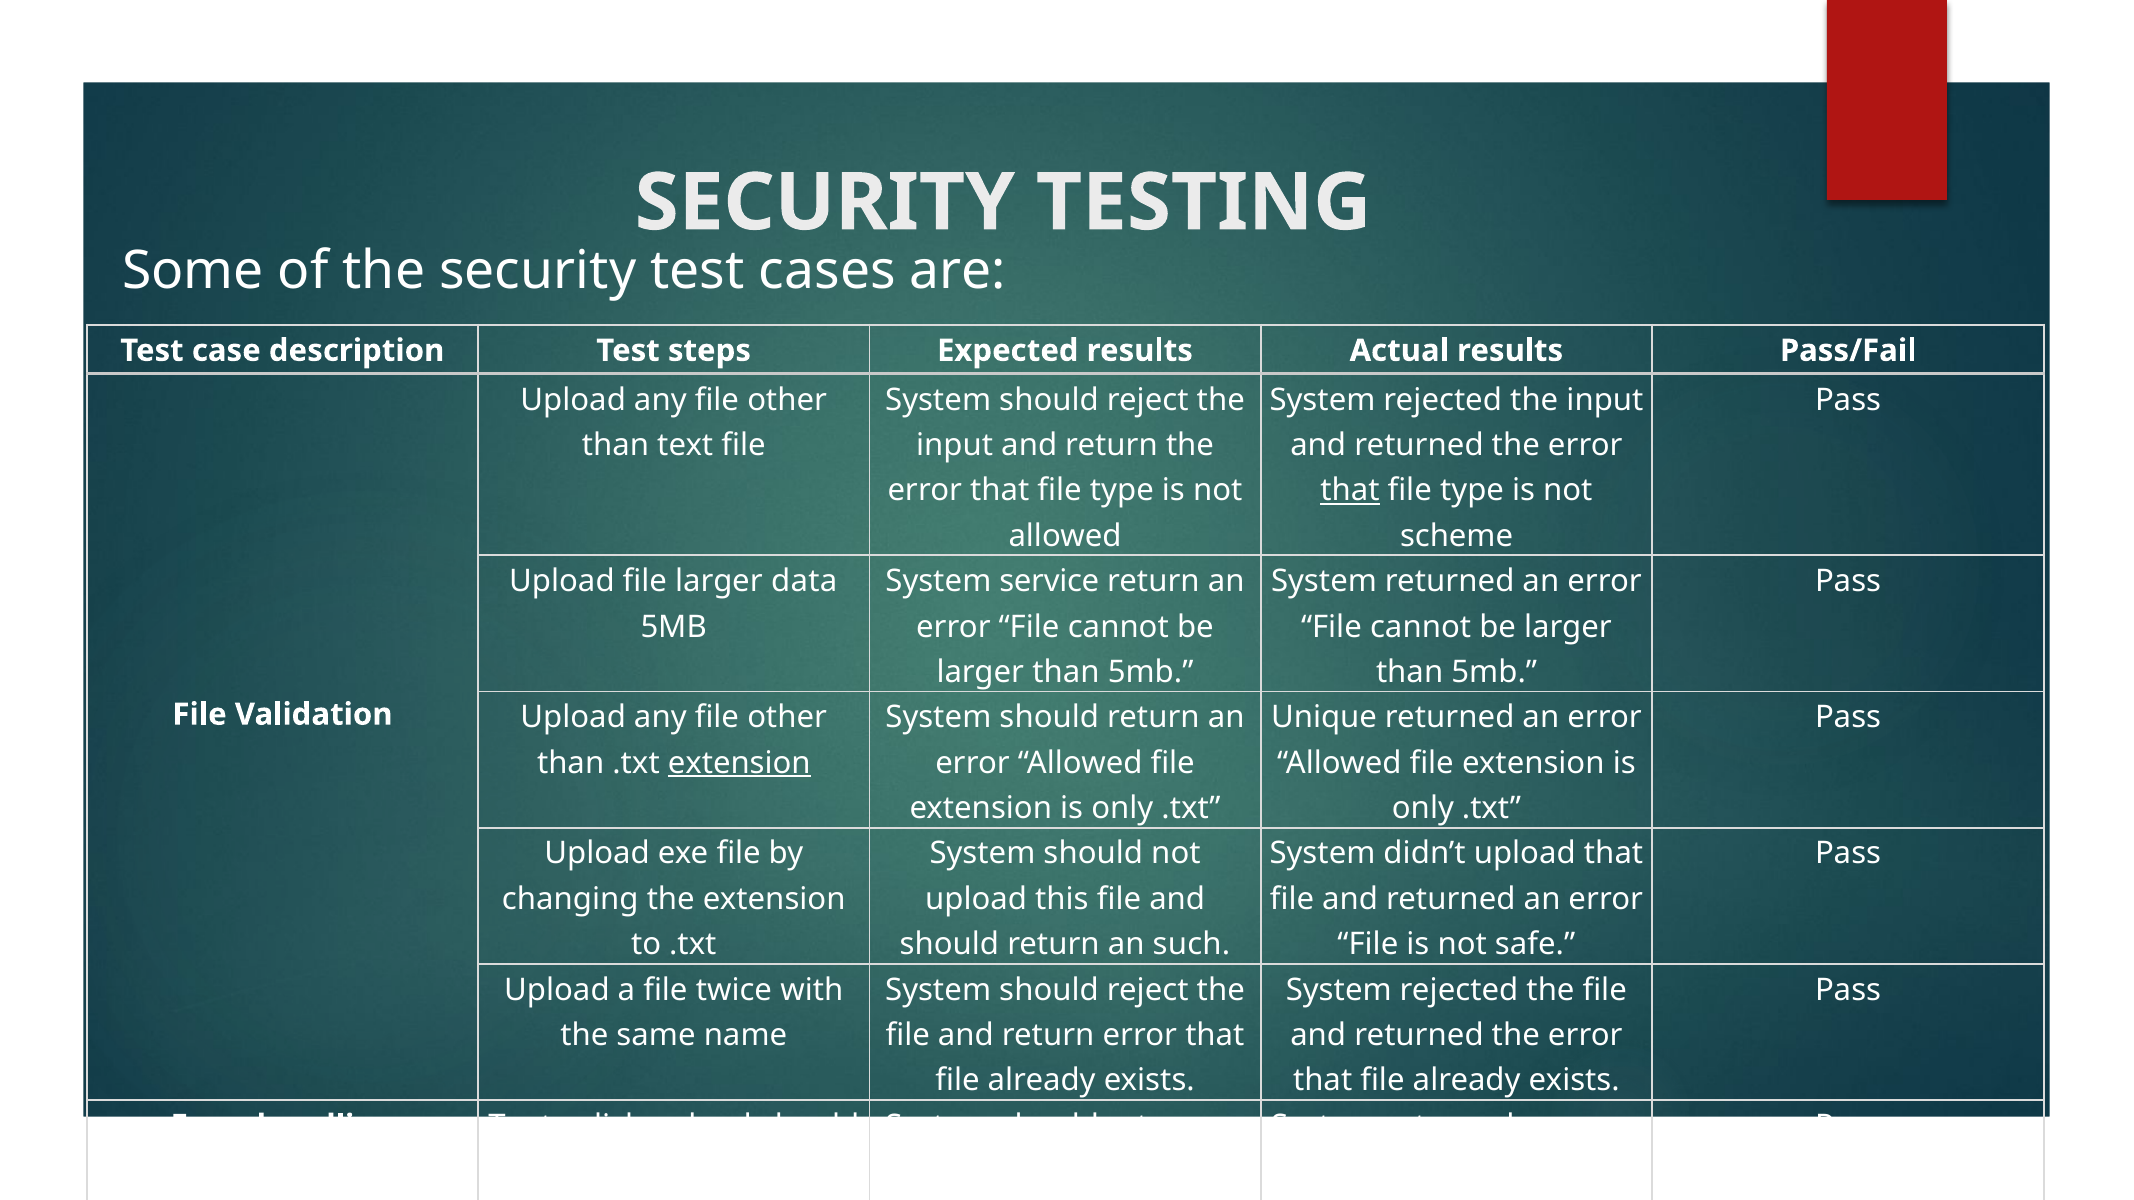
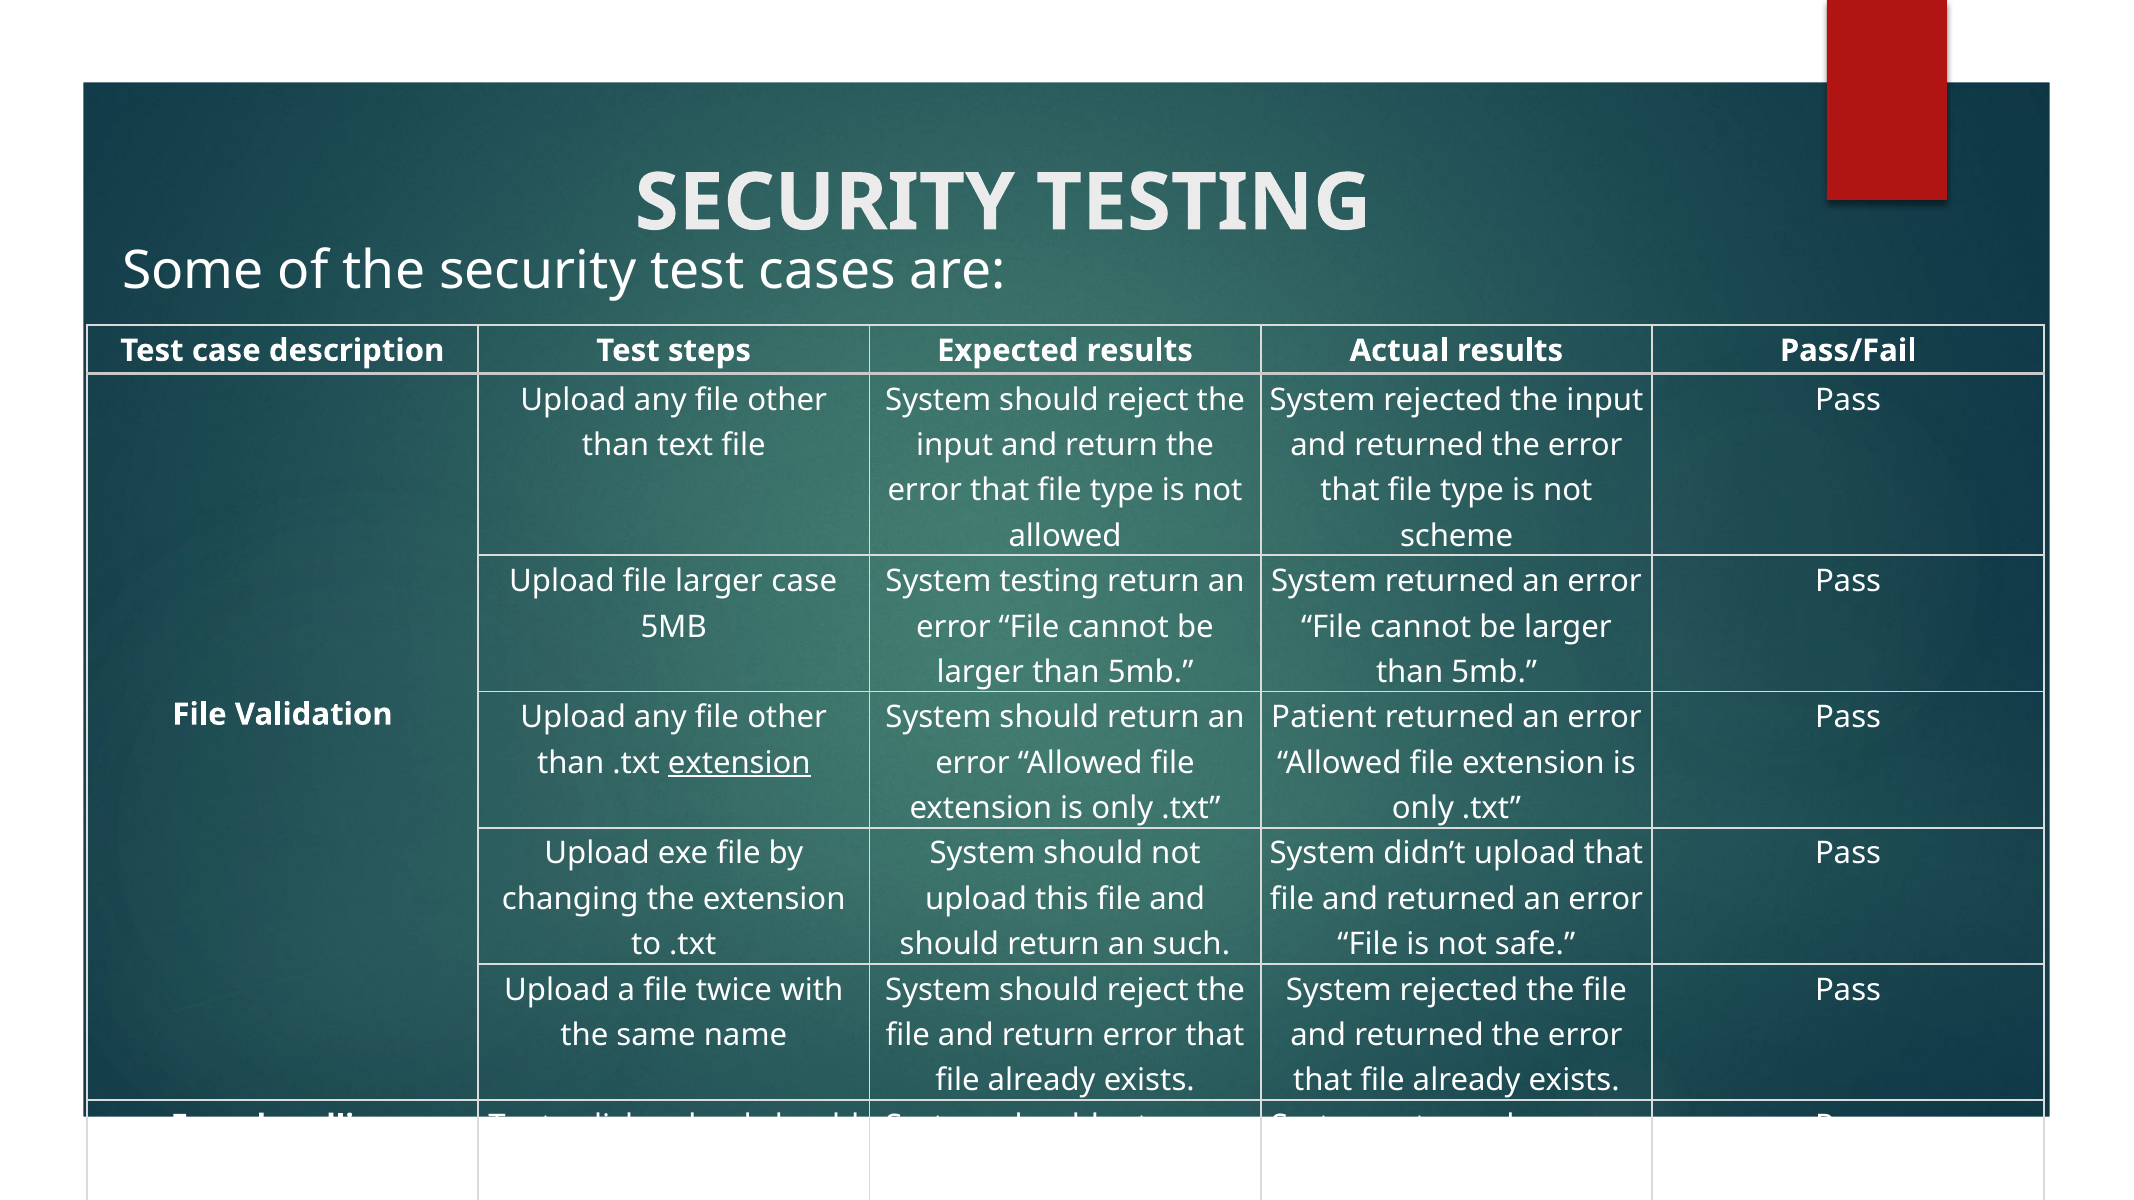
that at (1350, 491) underline: present -> none
larger data: data -> case
System service: service -> testing
Unique: Unique -> Patient
